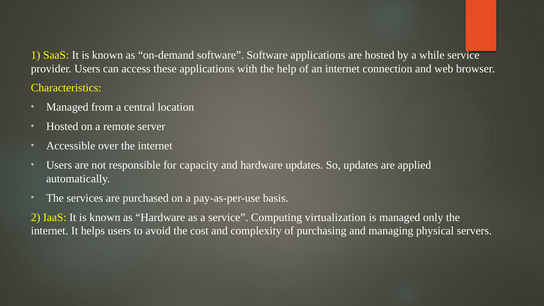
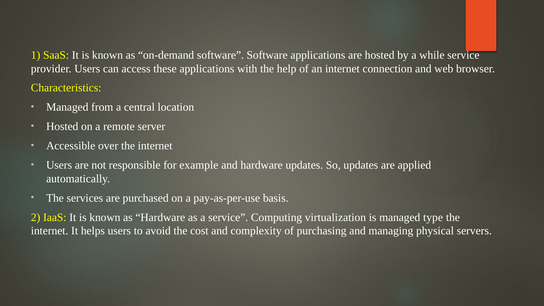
capacity: capacity -> example
only: only -> type
